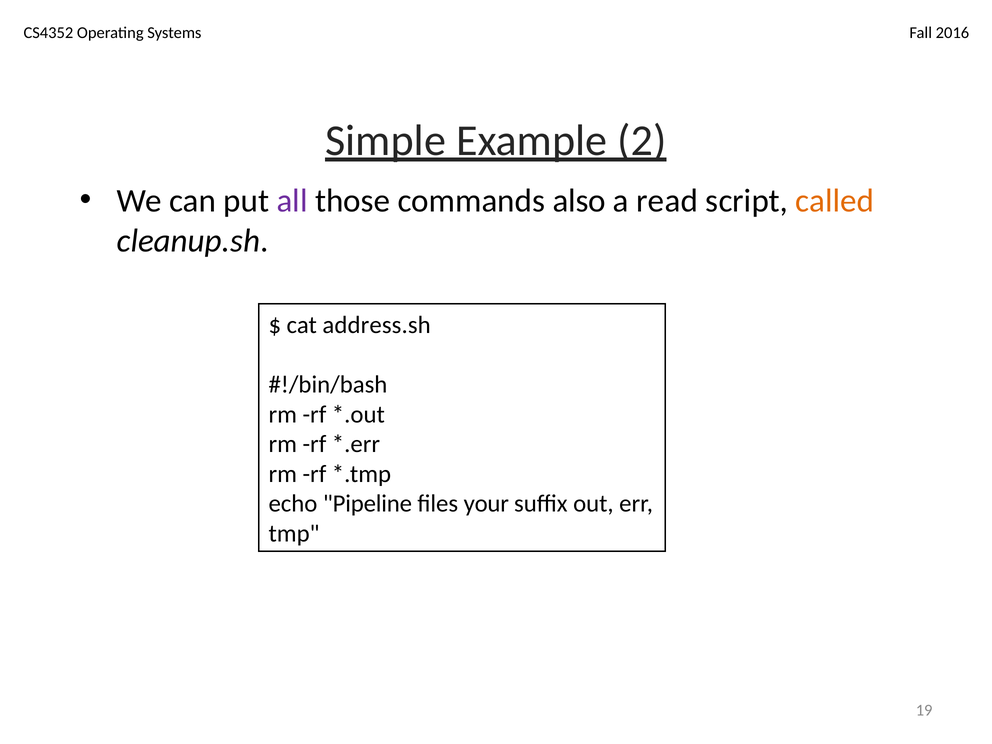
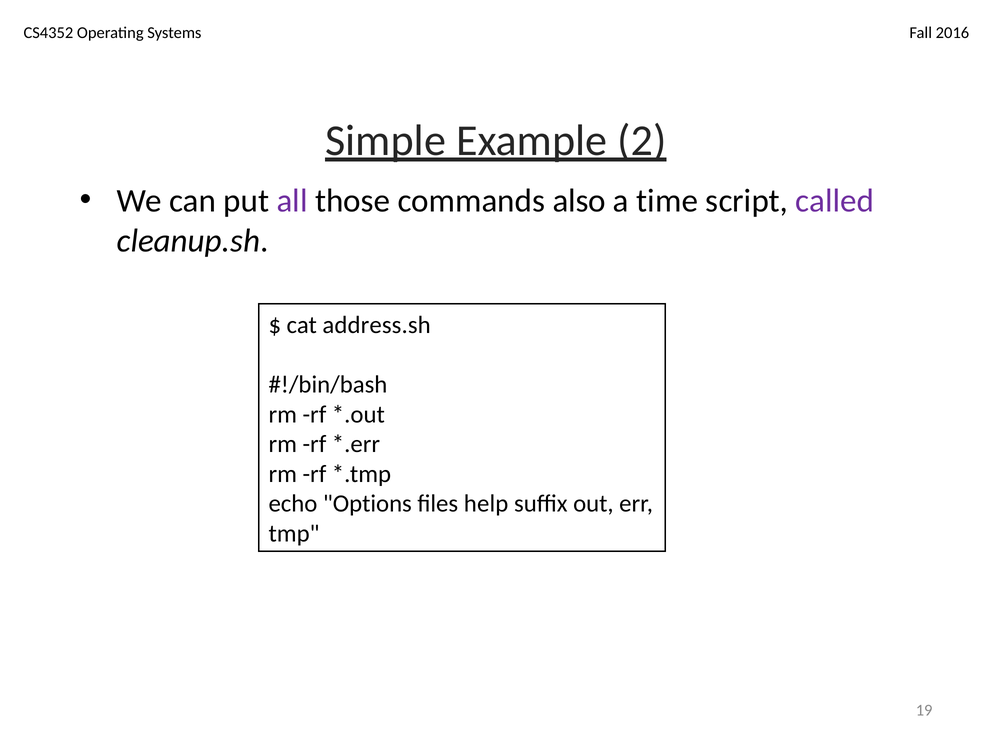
read: read -> time
called colour: orange -> purple
Pipeline: Pipeline -> Options
your: your -> help
